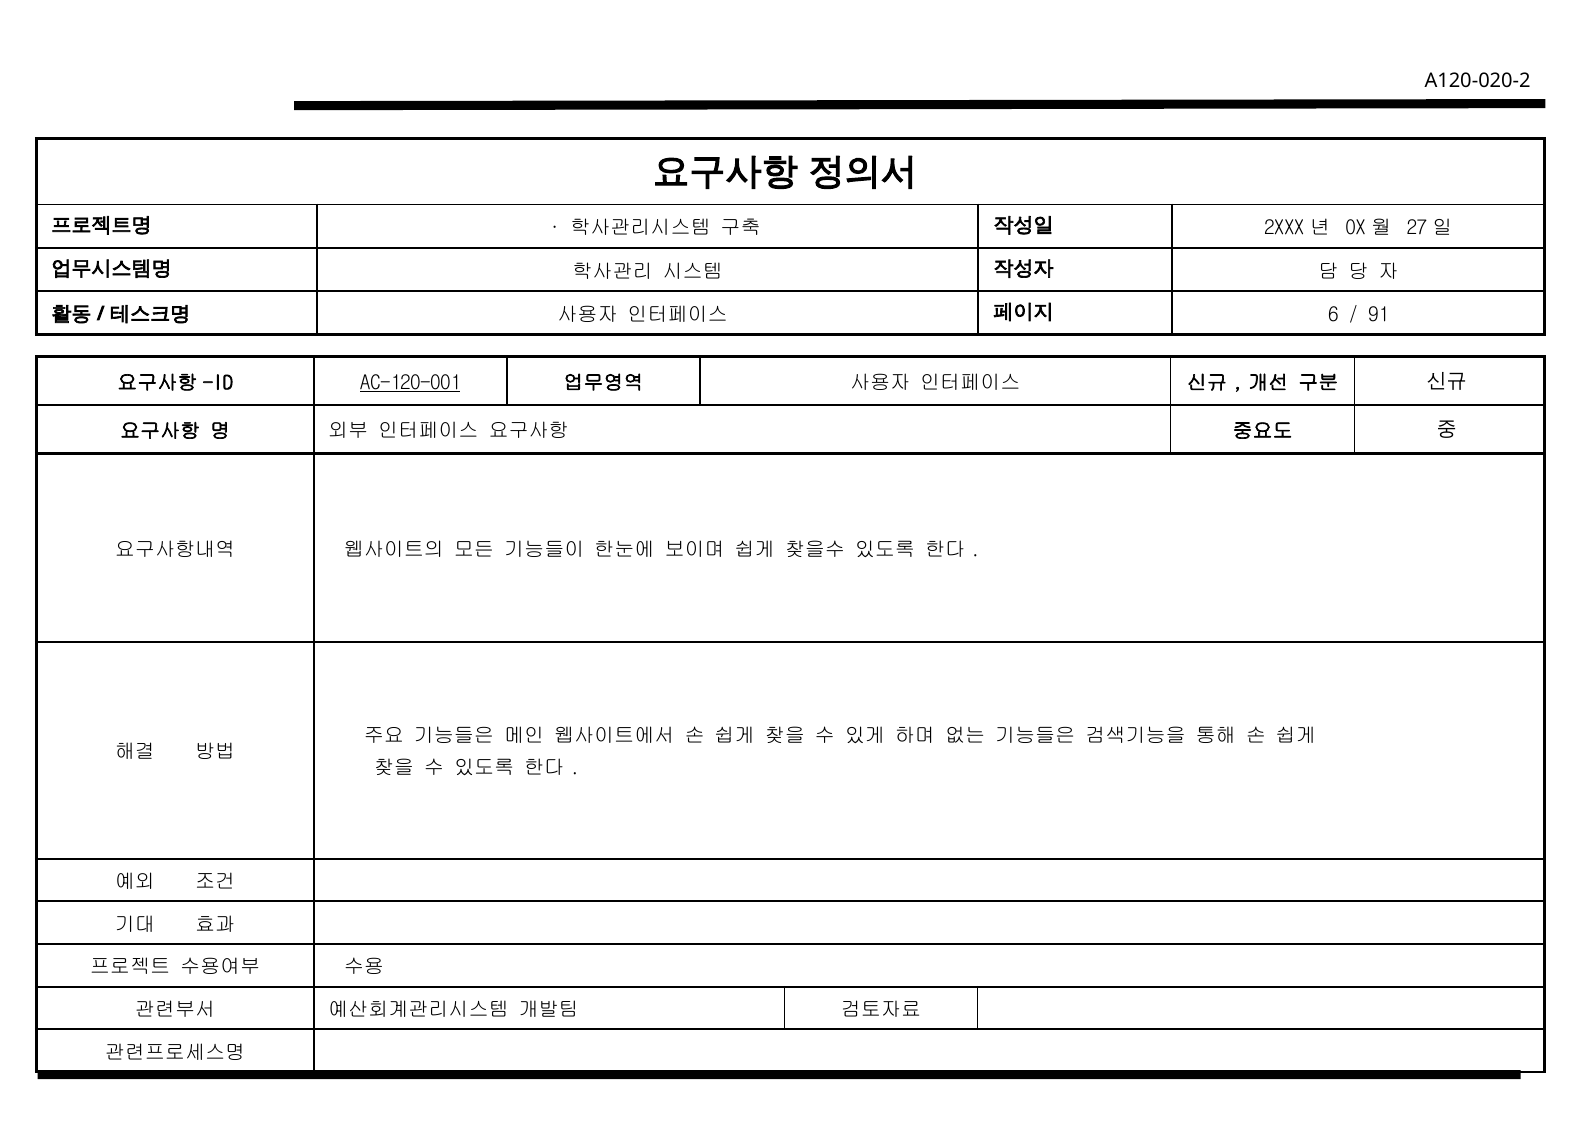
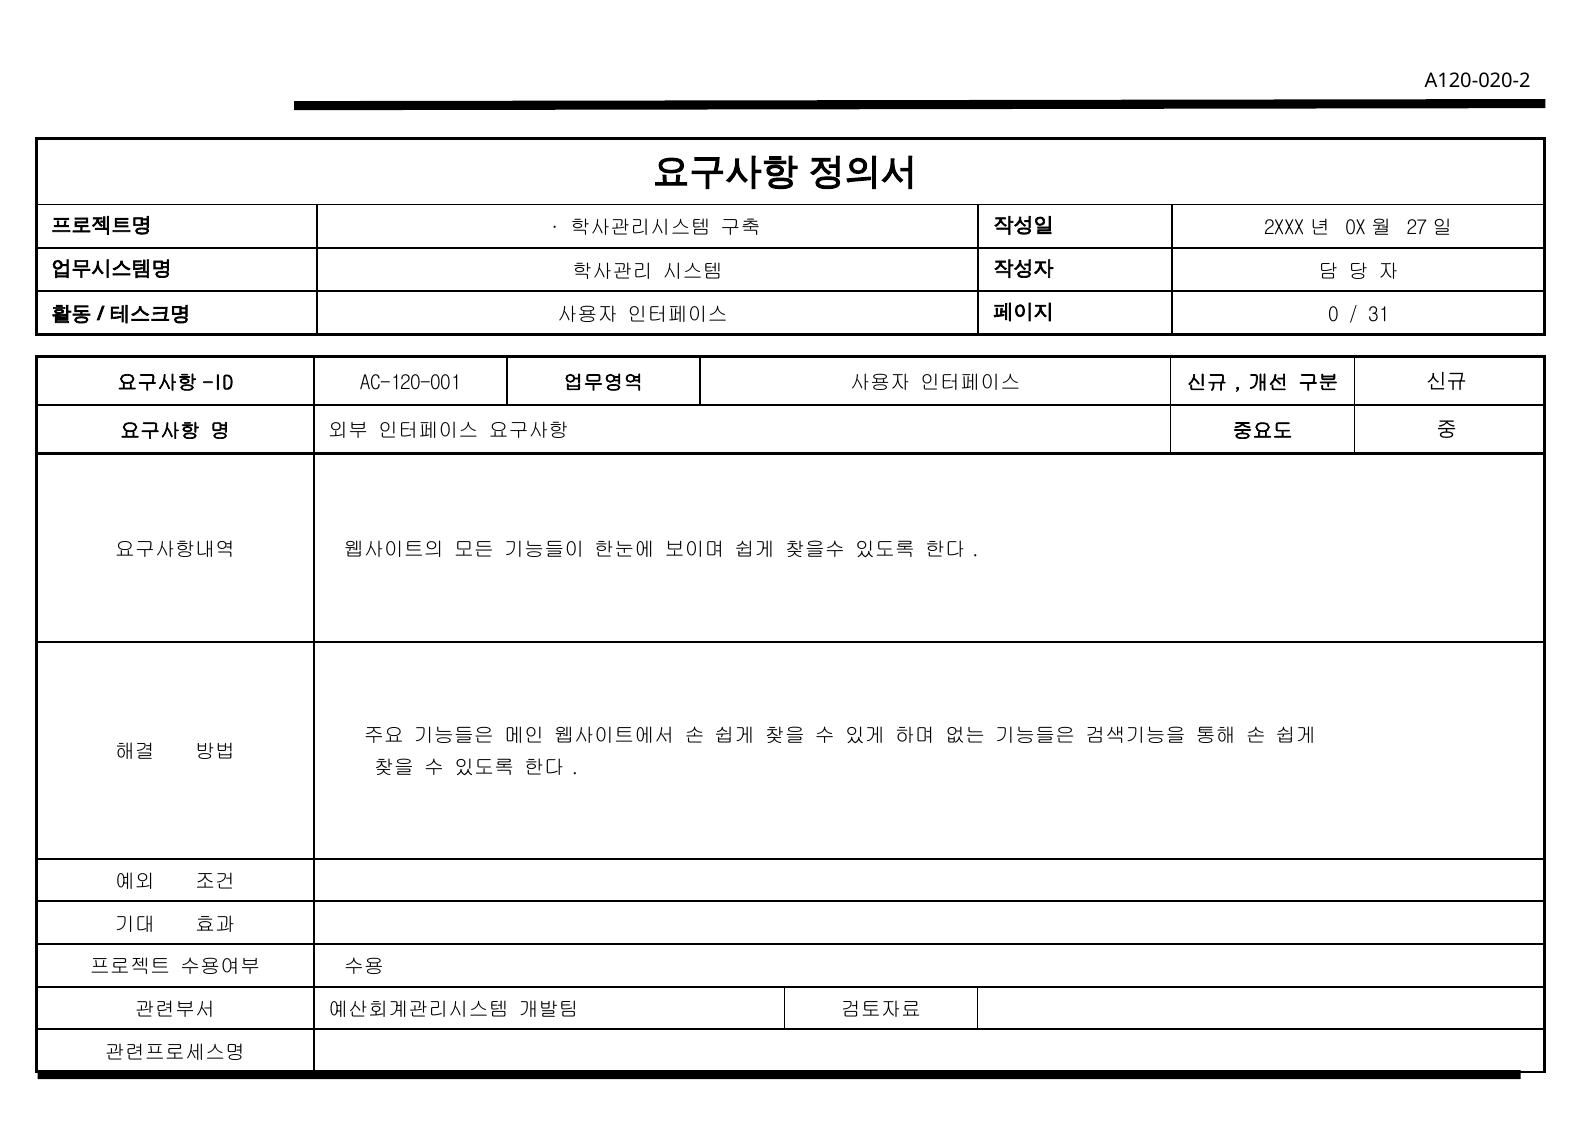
6: 6 -> 0
91: 91 -> 31
AC-120-001 underline: present -> none
